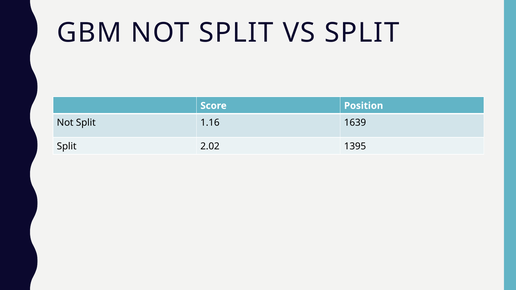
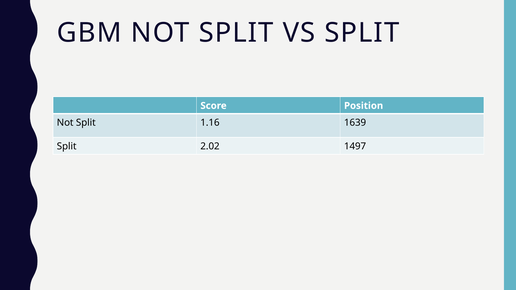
1395: 1395 -> 1497
